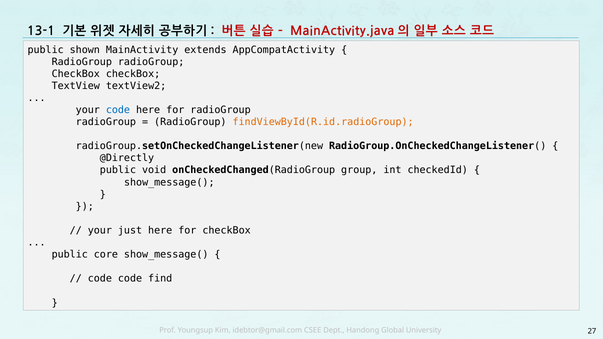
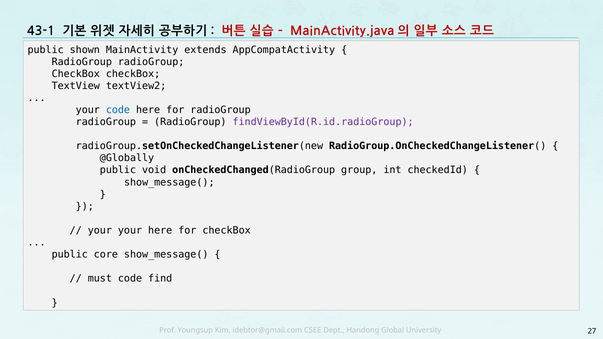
13-1: 13-1 -> 43-1
findViewById(R.id.radioGroup colour: orange -> purple
@Directly: @Directly -> @Globally
your just: just -> your
code at (100, 279): code -> must
